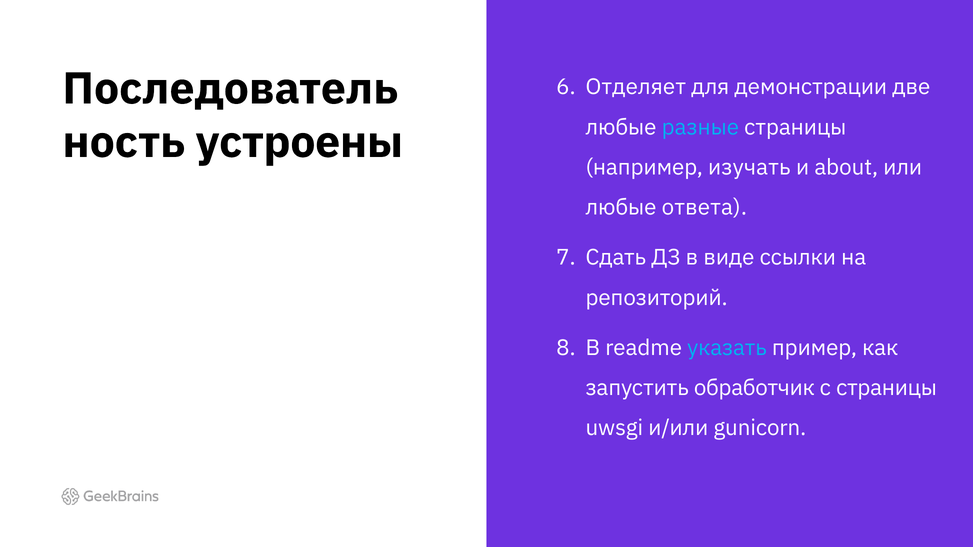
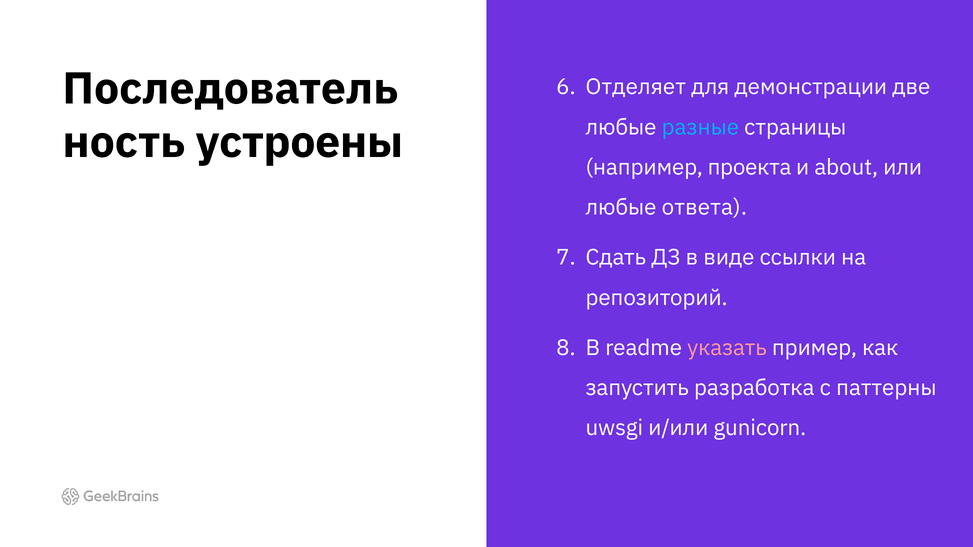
изучать: изучать -> проекта
указать colour: light blue -> pink
обработчик: обработчик -> разработка
с страницы: страницы -> паттерны
